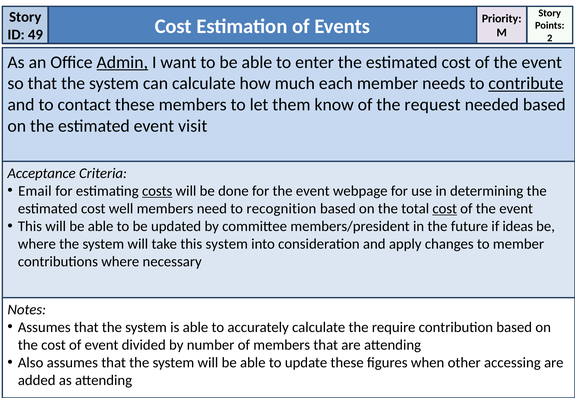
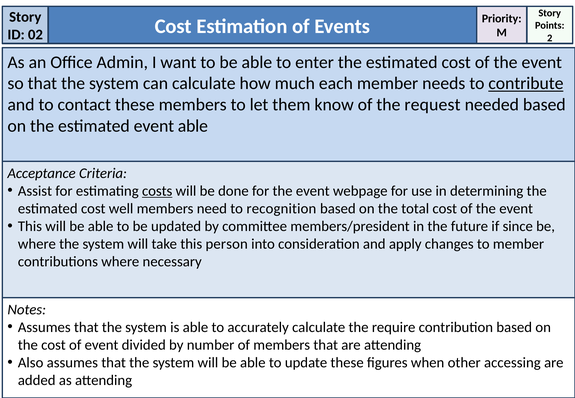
49: 49 -> 02
Admin underline: present -> none
event visit: visit -> able
Email: Email -> Assist
cost at (445, 209) underline: present -> none
ideas: ideas -> since
this system: system -> person
